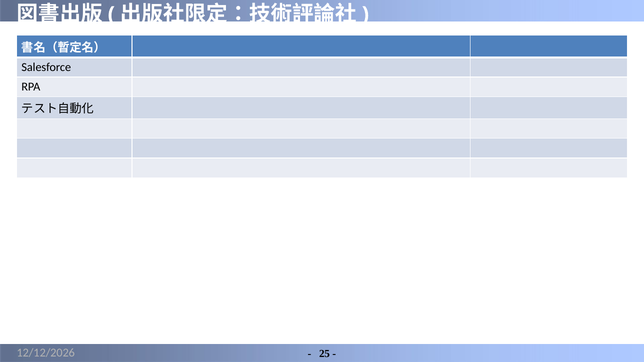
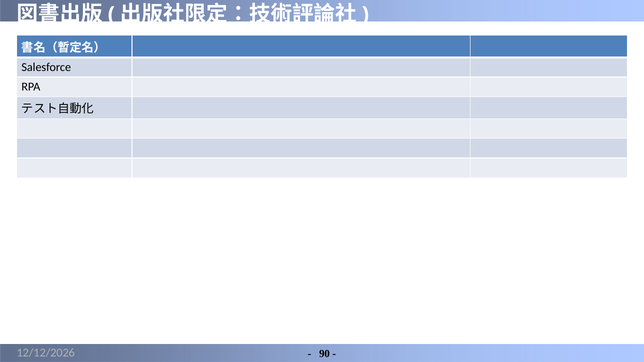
25: 25 -> 90
